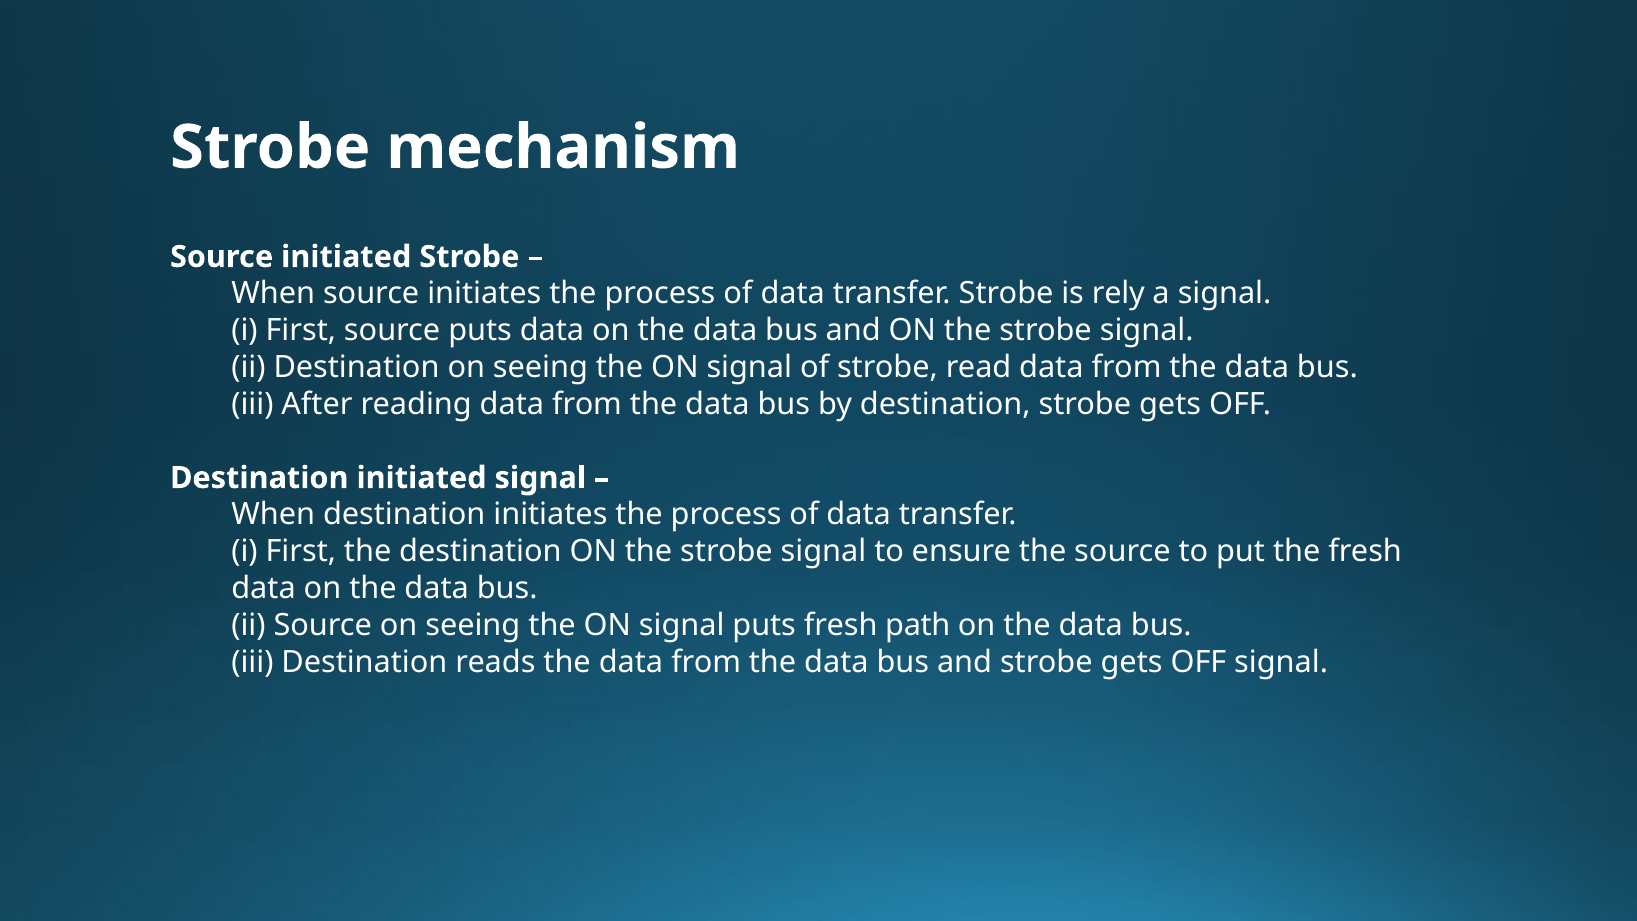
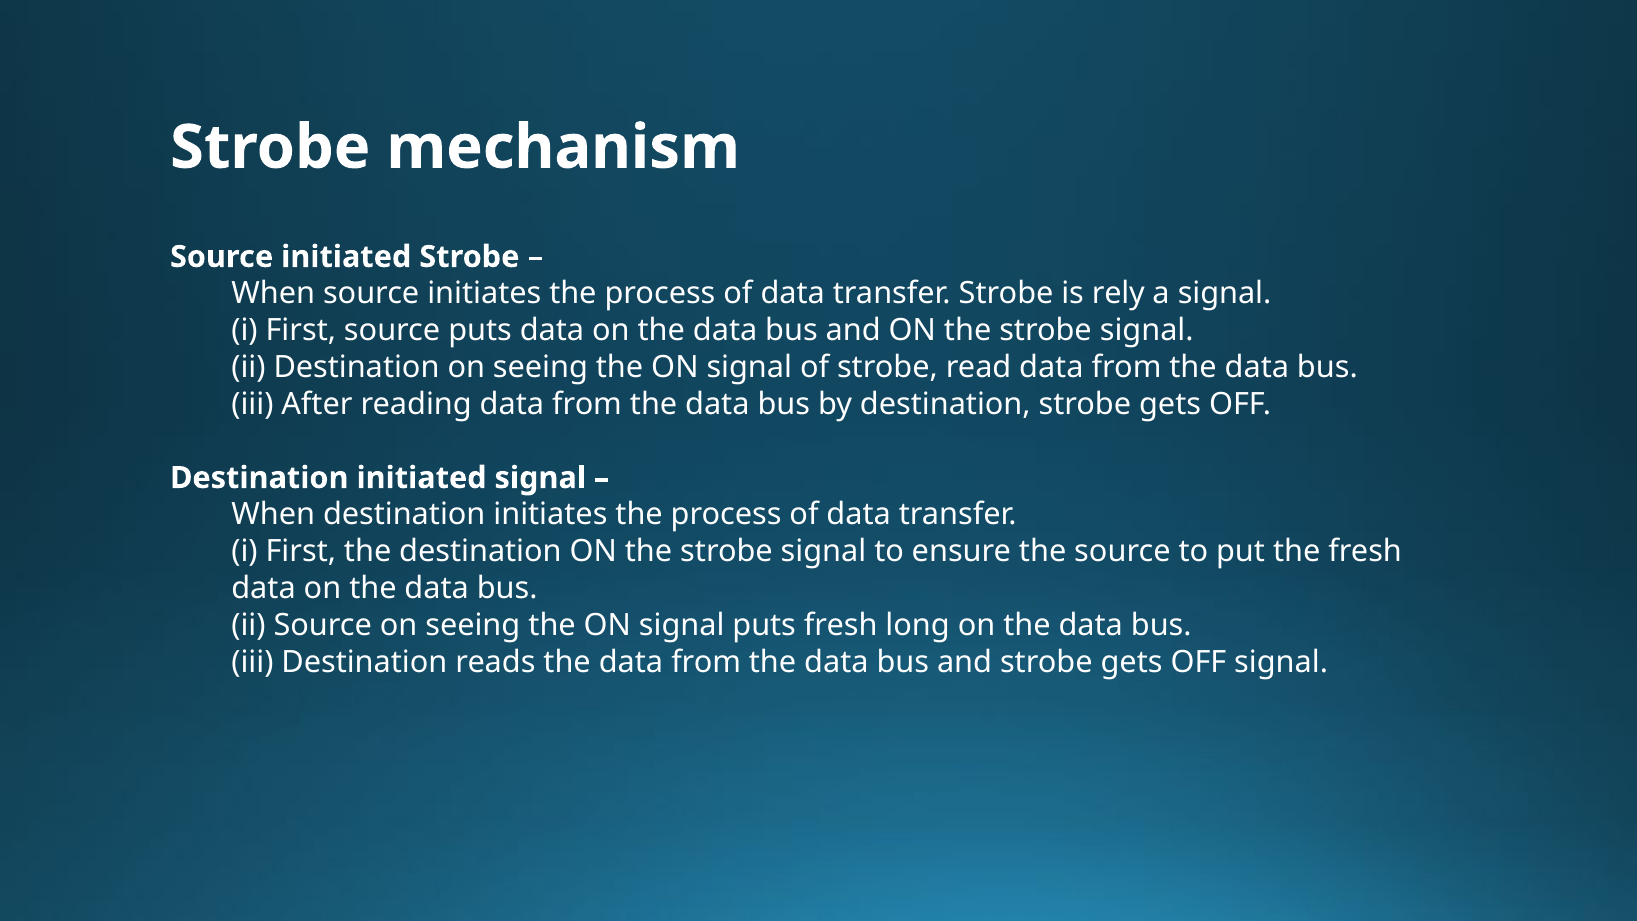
path: path -> long
